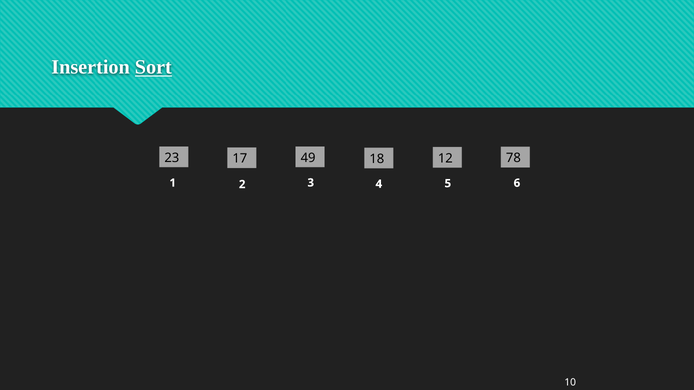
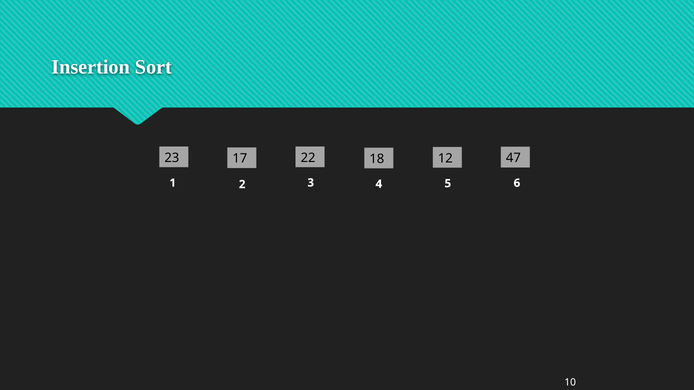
Sort underline: present -> none
49: 49 -> 22
78: 78 -> 47
